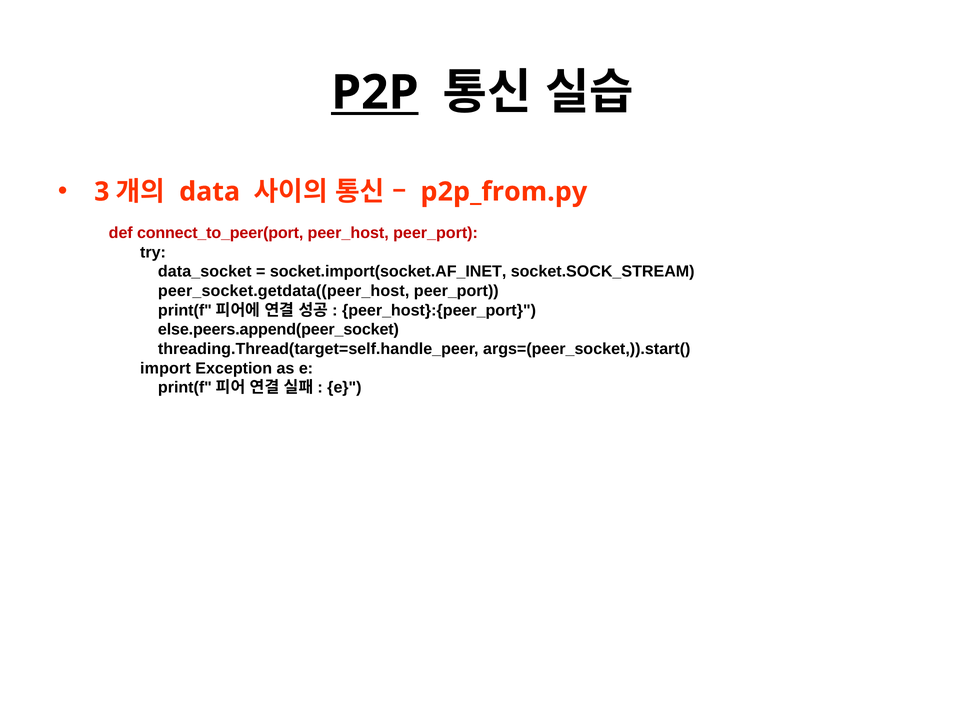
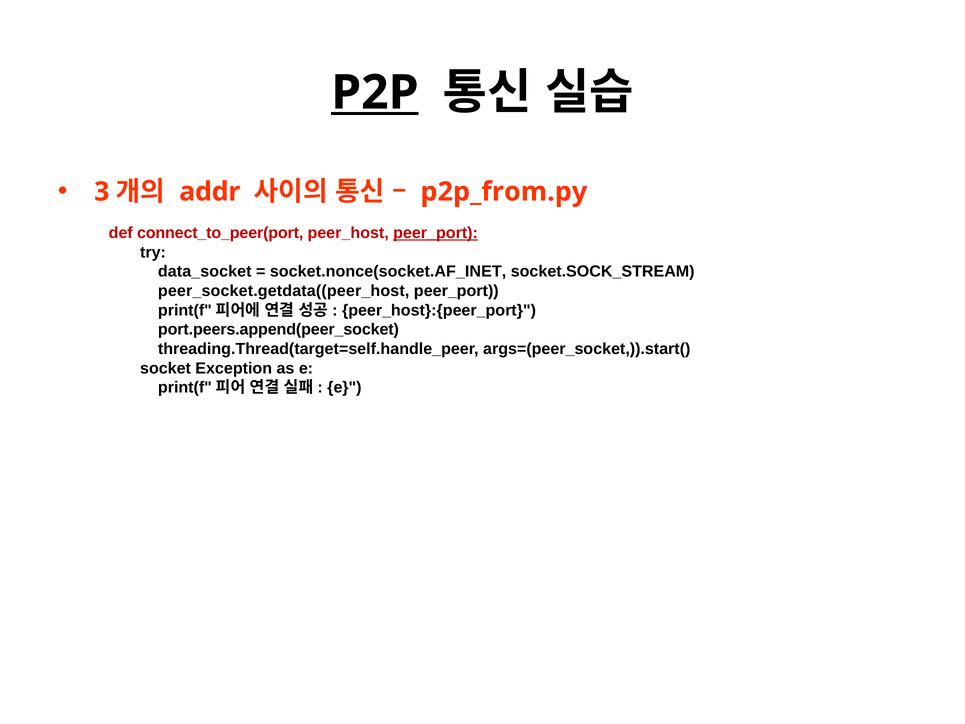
data: data -> addr
peer_port at (436, 233) underline: none -> present
socket.import(socket.AF_INET: socket.import(socket.AF_INET -> socket.nonce(socket.AF_INET
else.peers.append(peer_socket: else.peers.append(peer_socket -> port.peers.append(peer_socket
import: import -> socket
